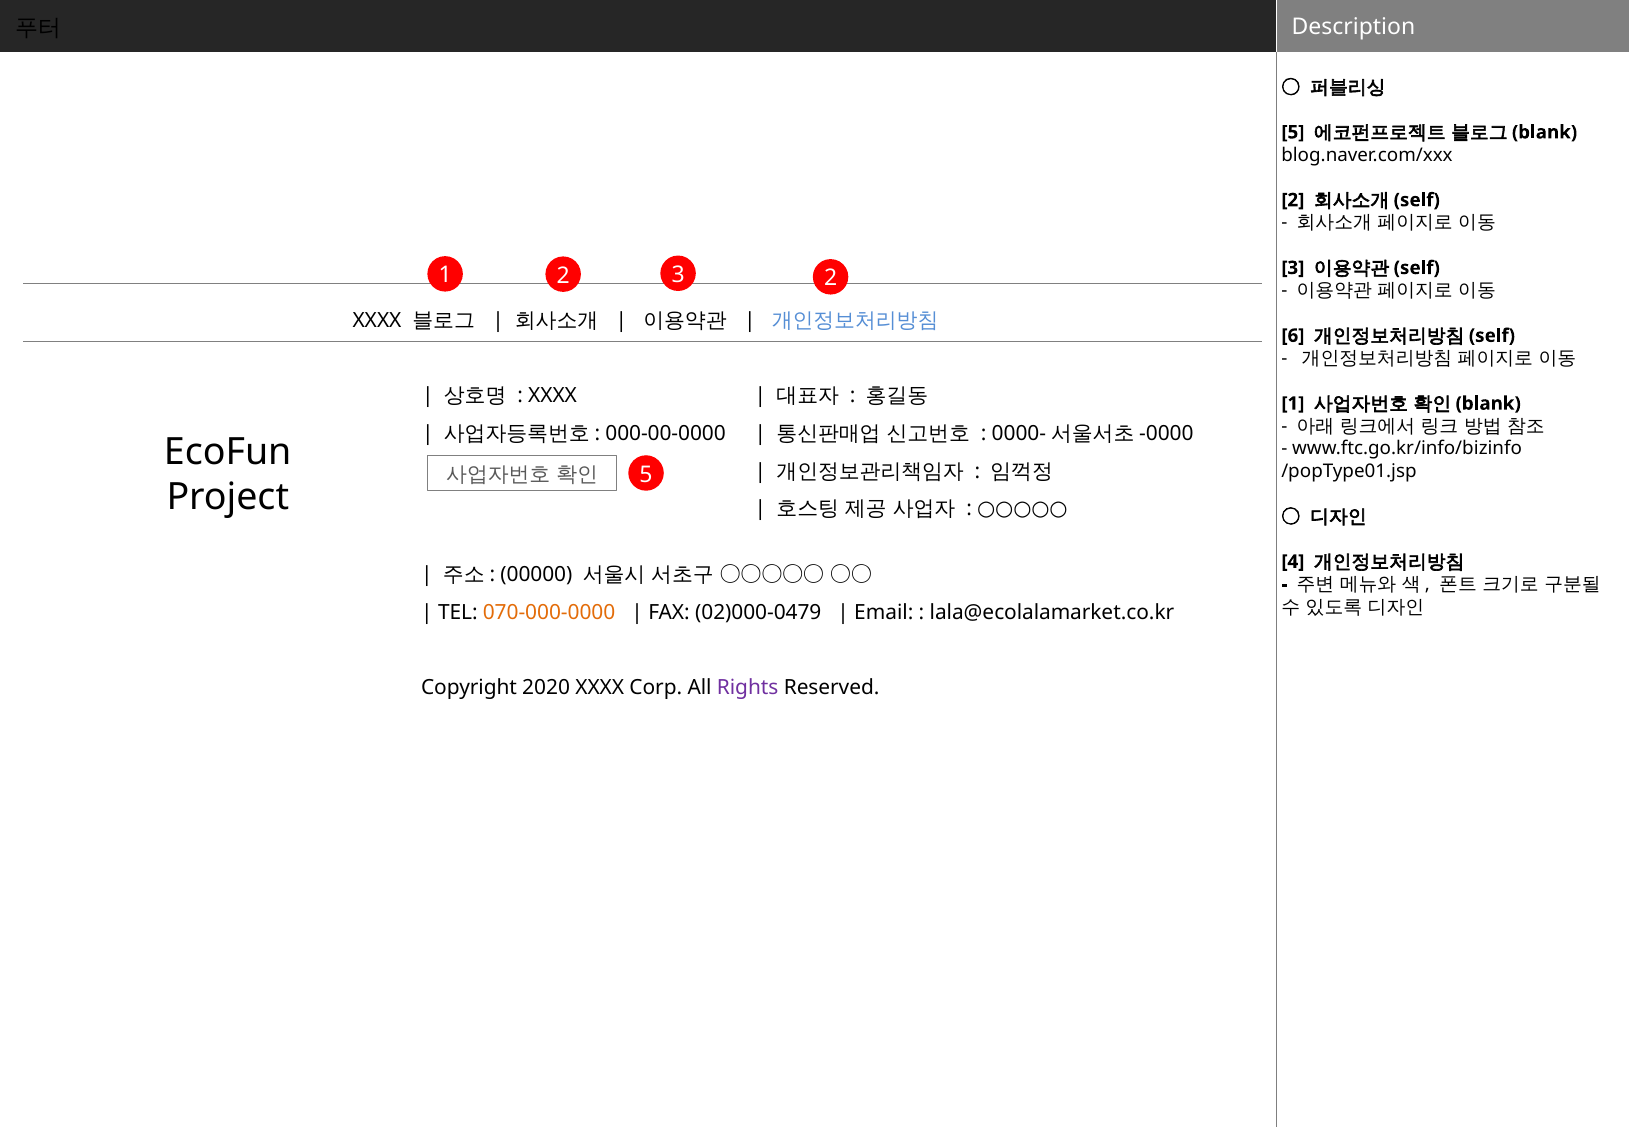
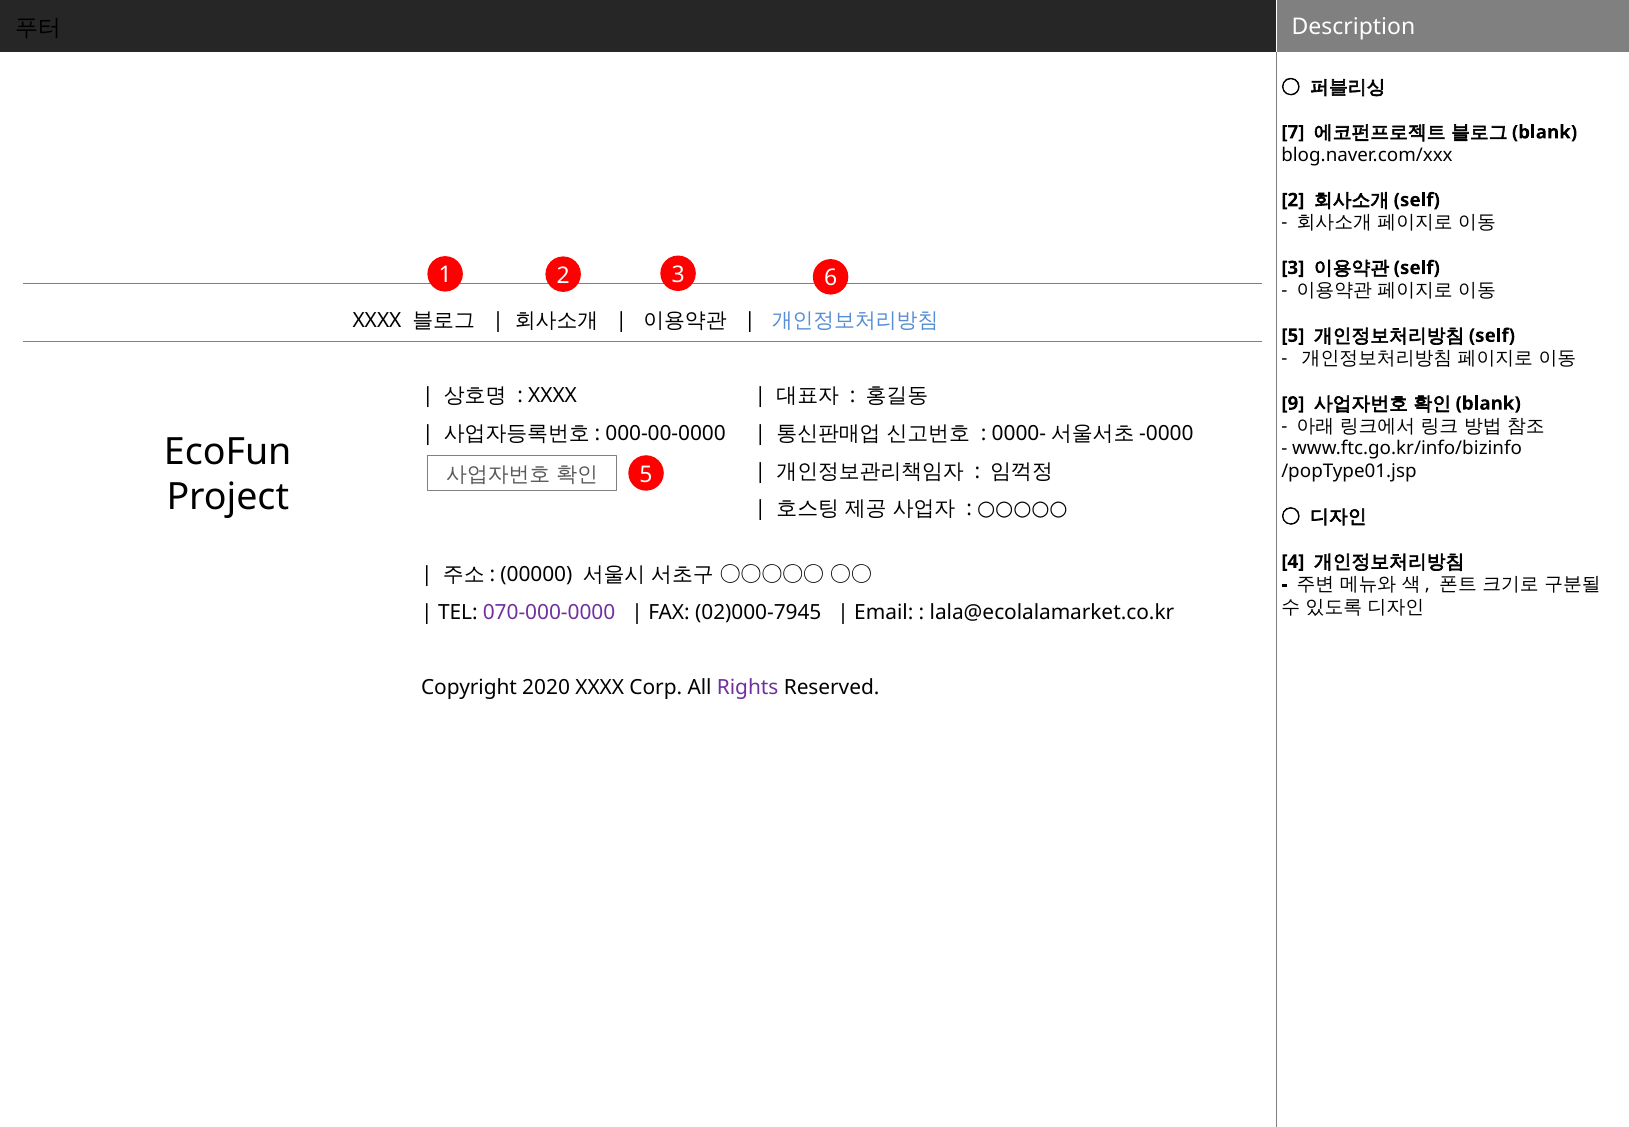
5 at (1293, 132): 5 -> 7
3 2: 2 -> 6
6 at (1293, 336): 6 -> 5
1 at (1293, 404): 1 -> 9
070-000-0000 colour: orange -> purple
02)000-0479: 02)000-0479 -> 02)000-7945
